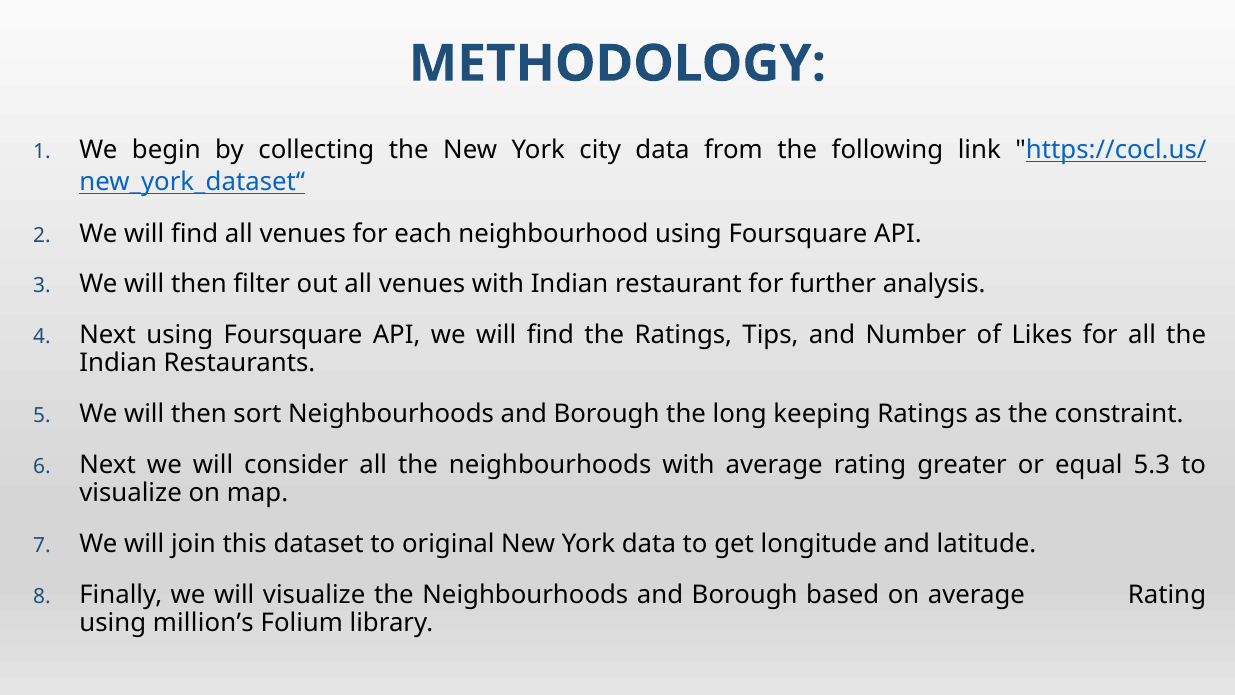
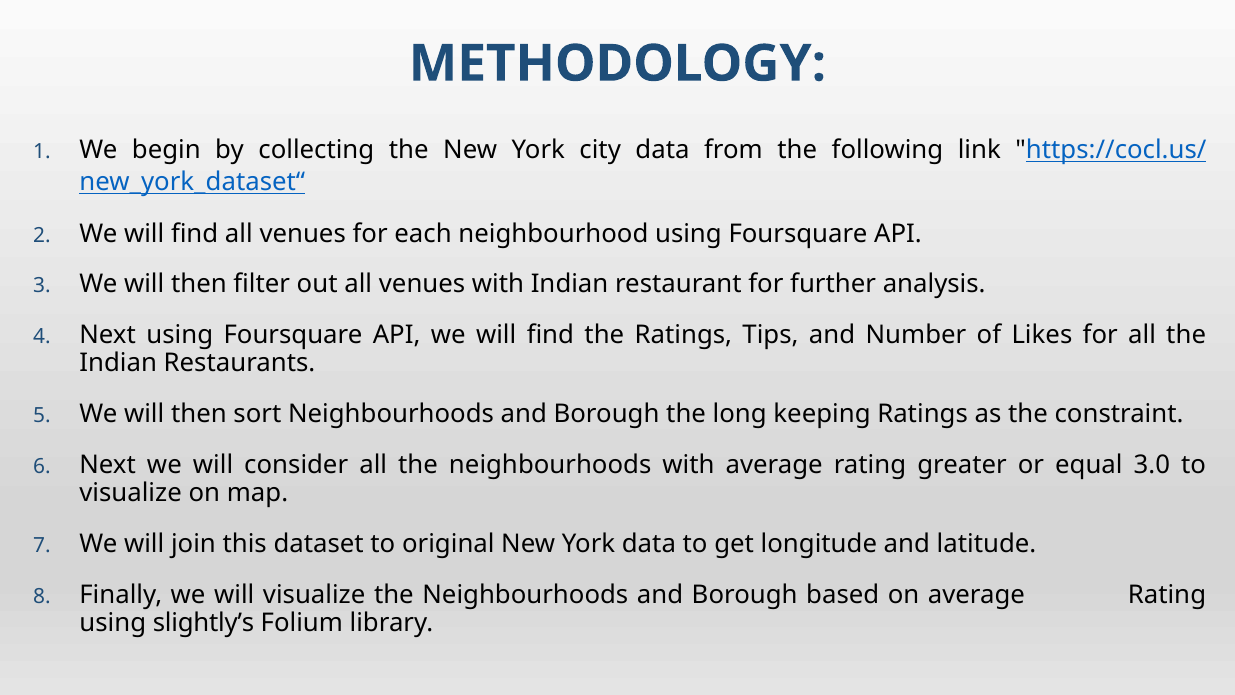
5.3: 5.3 -> 3.0
million’s: million’s -> slightly’s
